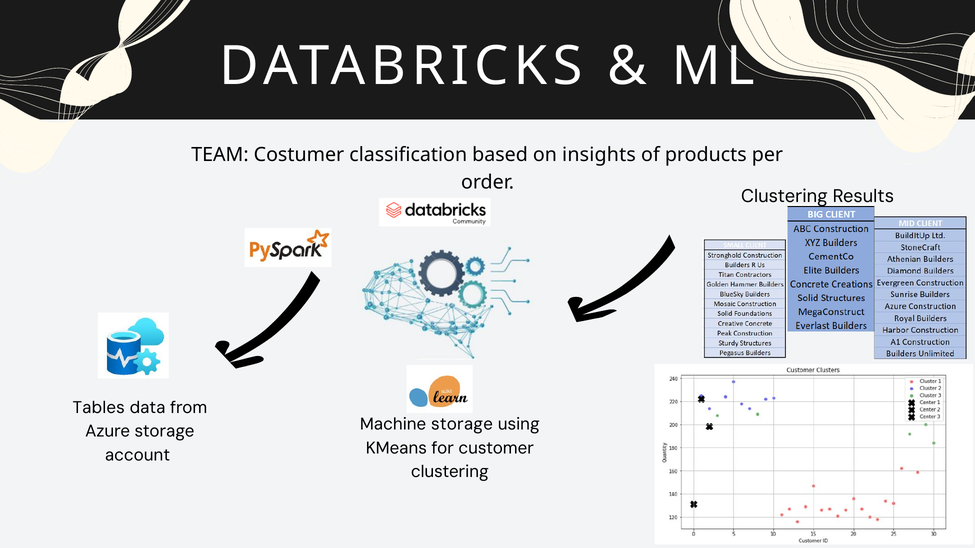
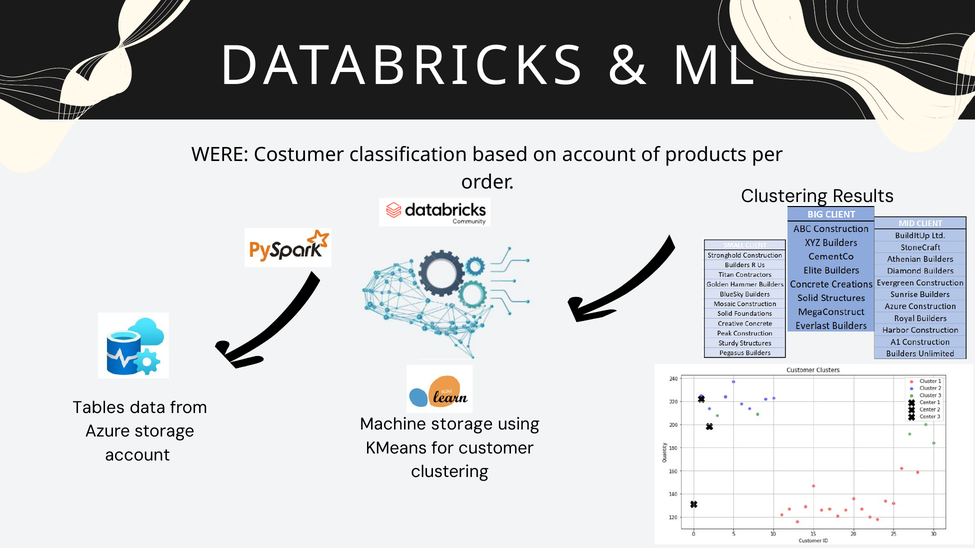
TEAM: TEAM -> WERE
on insights: insights -> account
